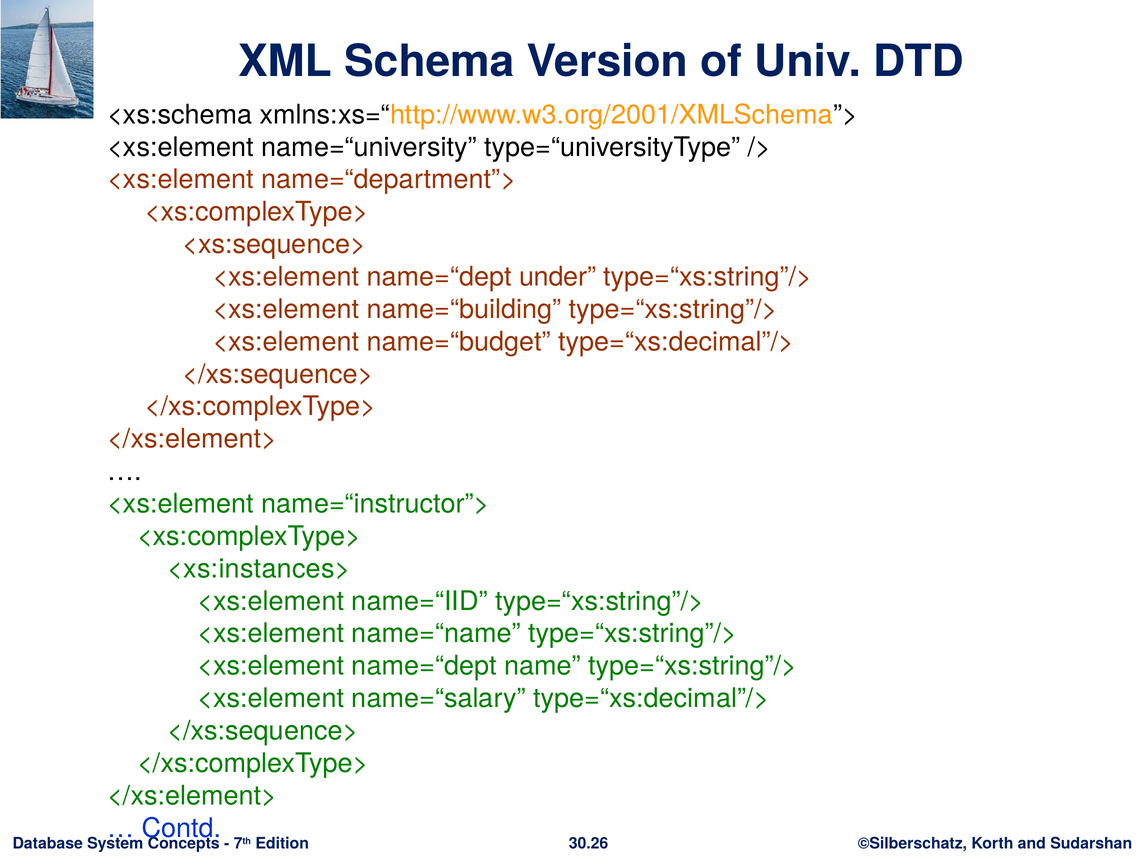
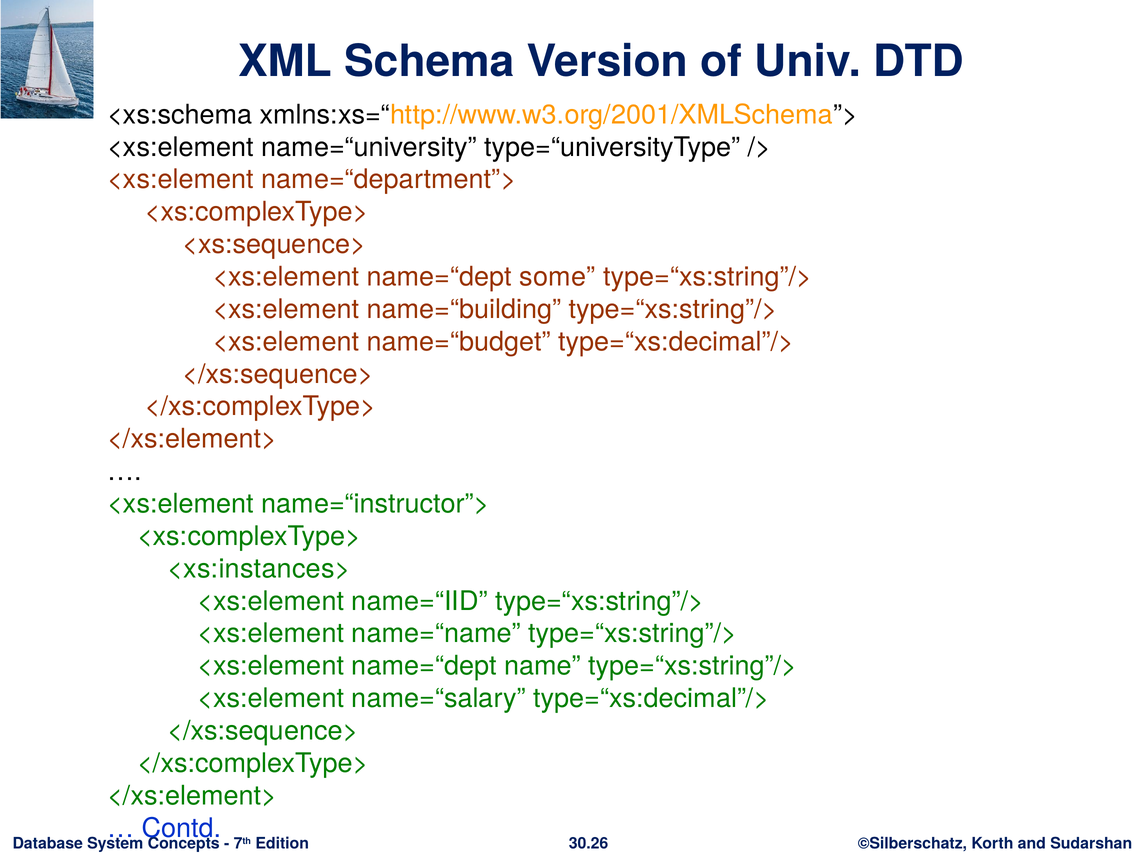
under: under -> some
